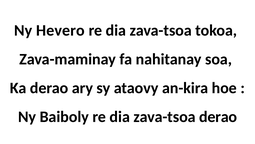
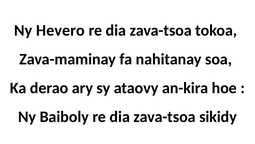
zava-tsoa derao: derao -> sikidy
